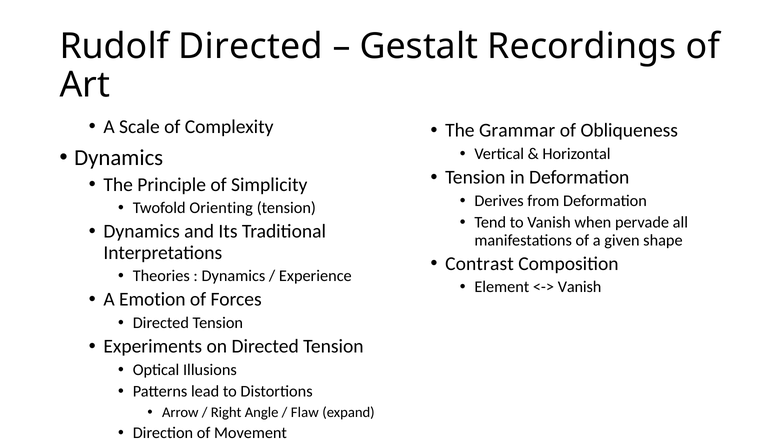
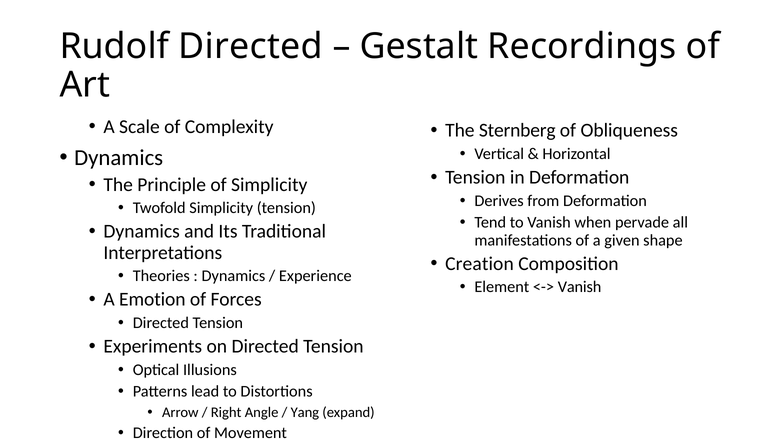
Grammar: Grammar -> Sternberg
Twofold Orienting: Orienting -> Simplicity
Contrast: Contrast -> Creation
Flaw: Flaw -> Yang
